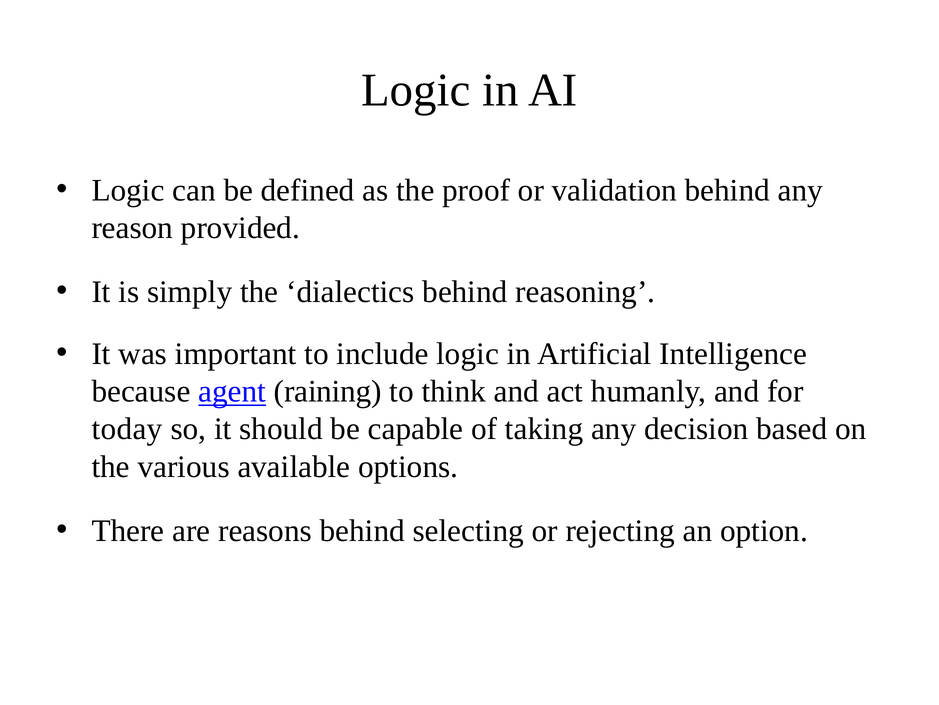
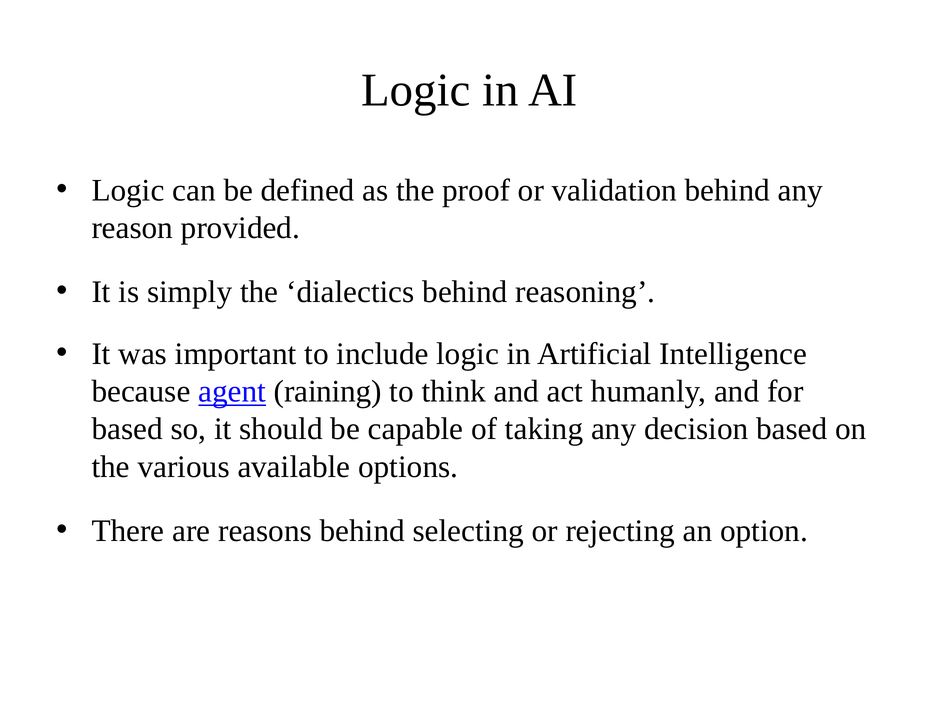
today at (127, 429): today -> based
